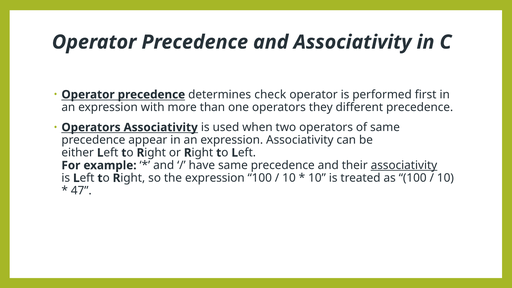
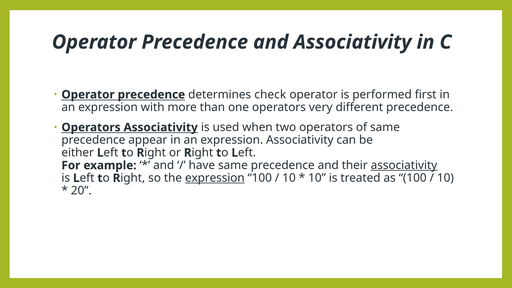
they: they -> very
expression at (215, 178) underline: none -> present
47: 47 -> 20
